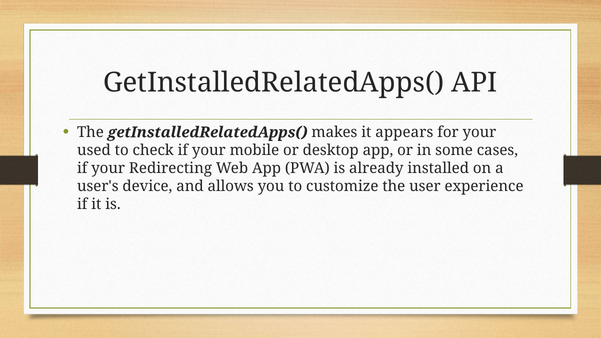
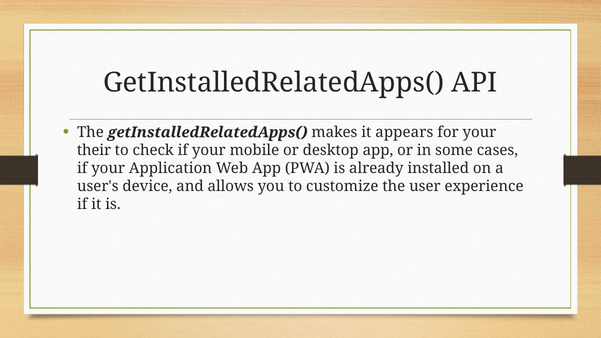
used: used -> their
Redirecting: Redirecting -> Application
